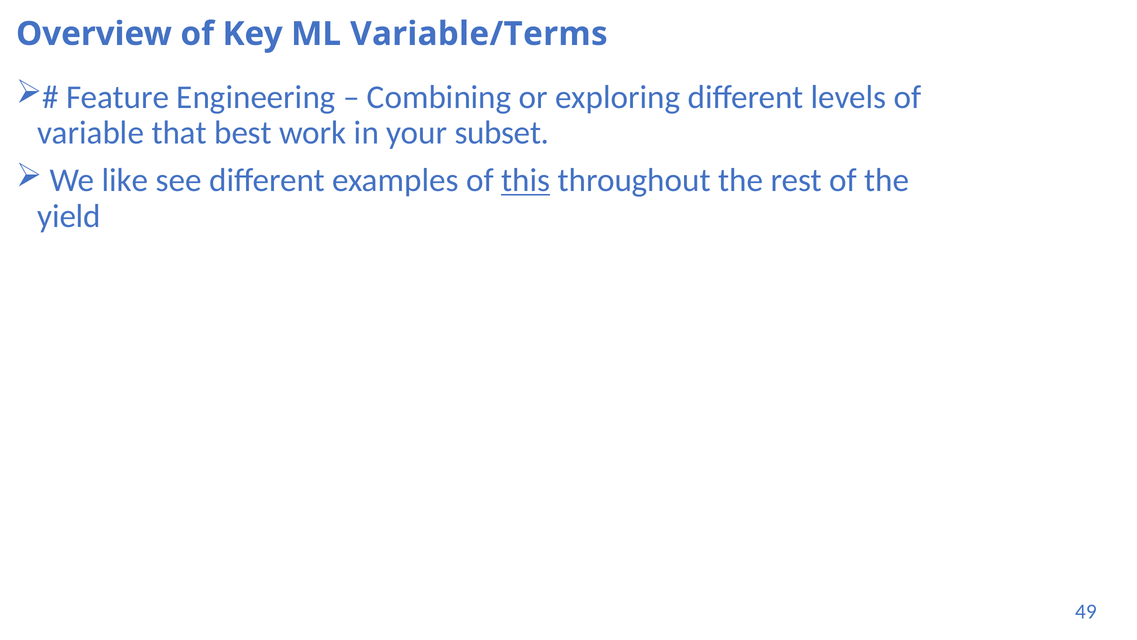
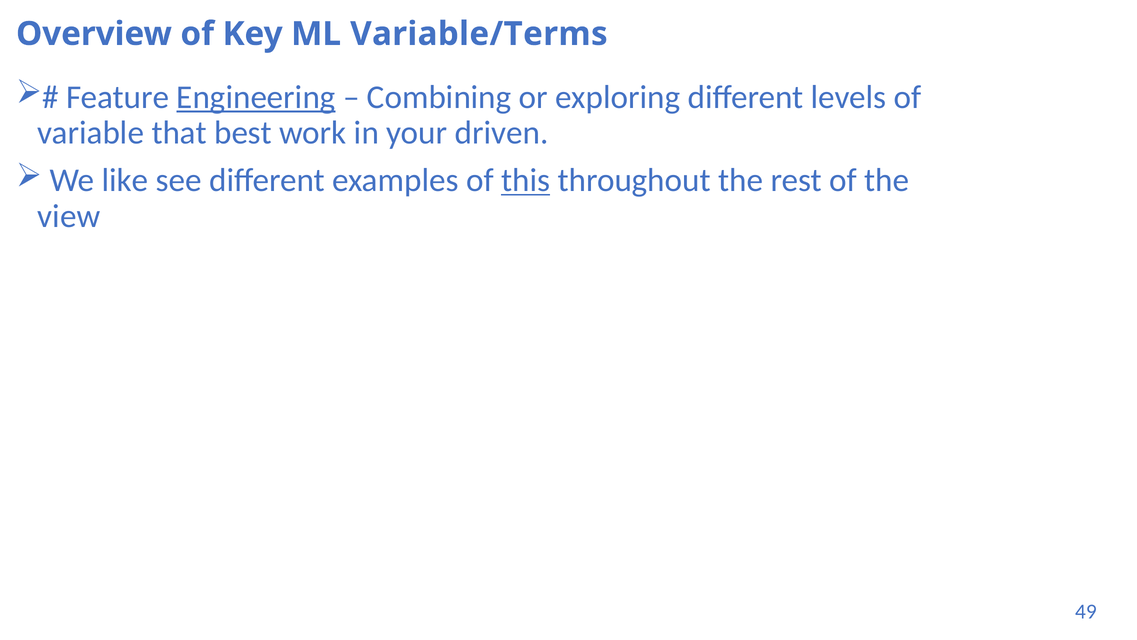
Engineering underline: none -> present
subset: subset -> driven
yield: yield -> view
